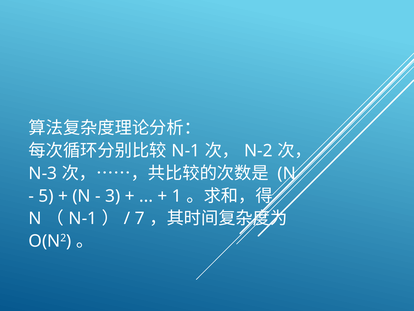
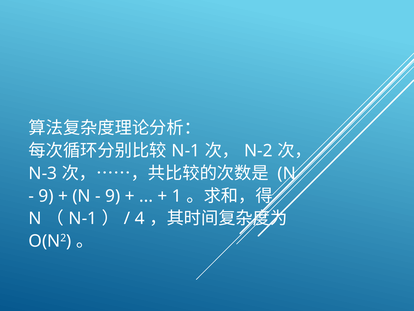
5 at (46, 196): 5 -> 9
3 at (113, 196): 3 -> 9
7: 7 -> 4
